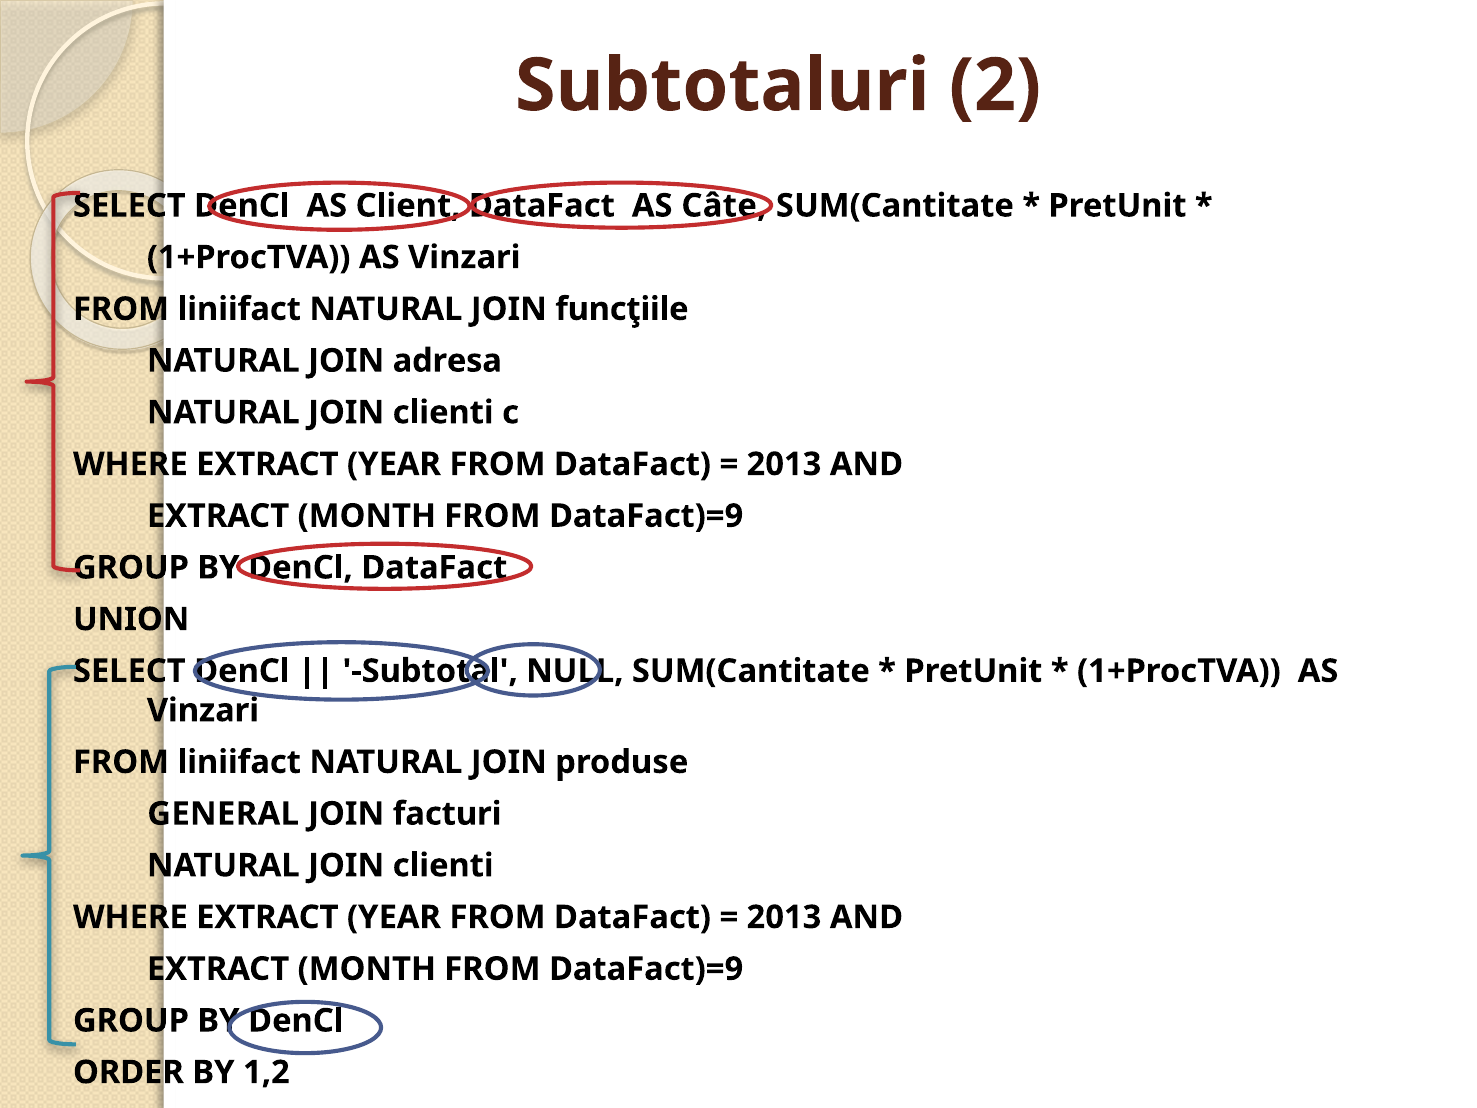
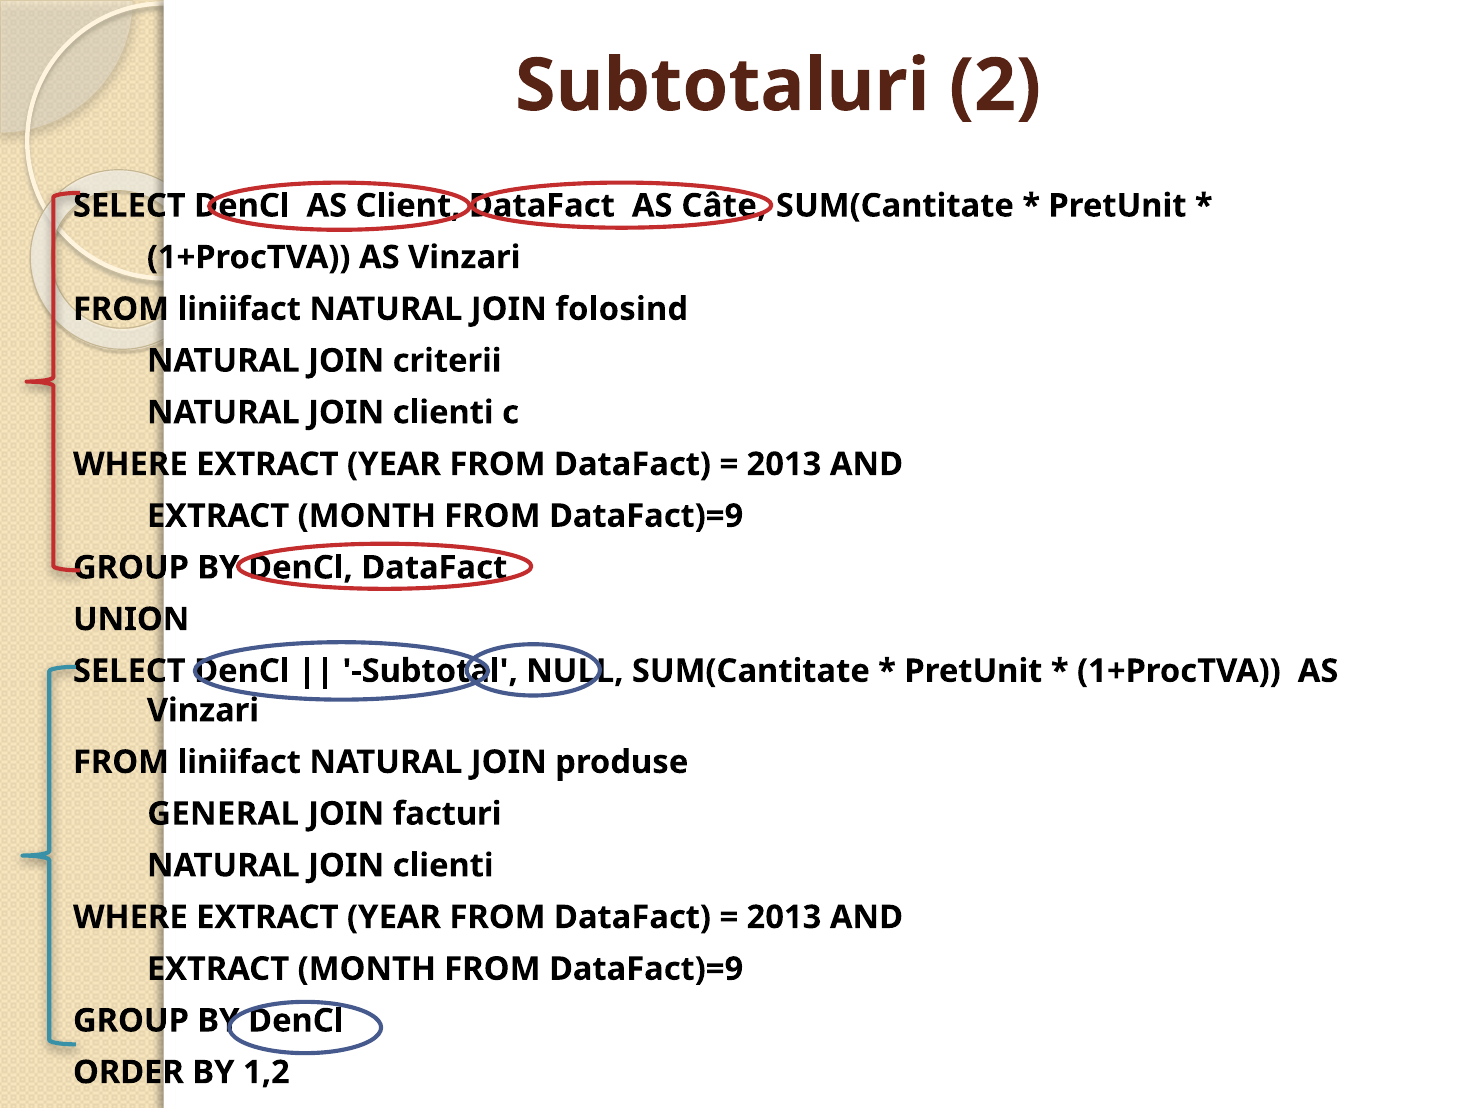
funcţiile: funcţiile -> folosind
adresa: adresa -> criterii
